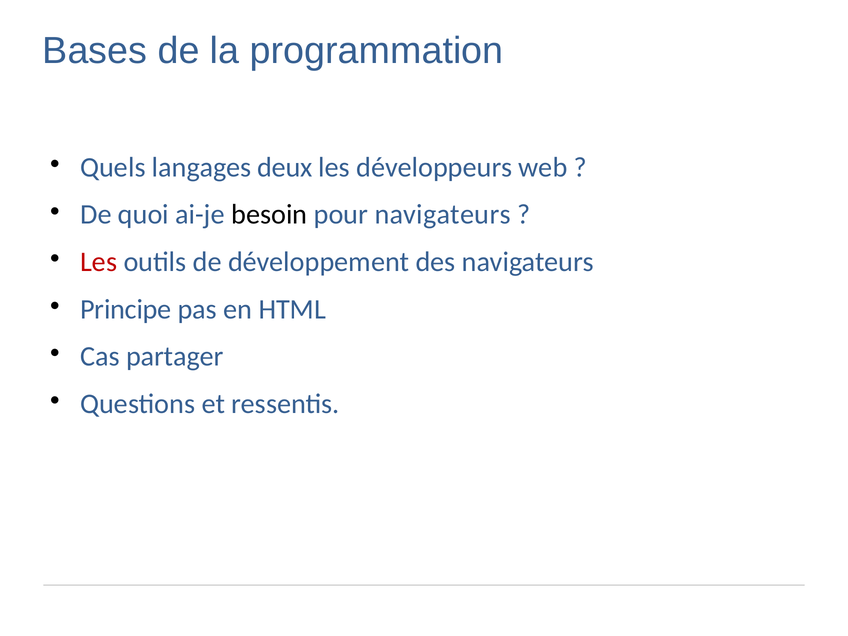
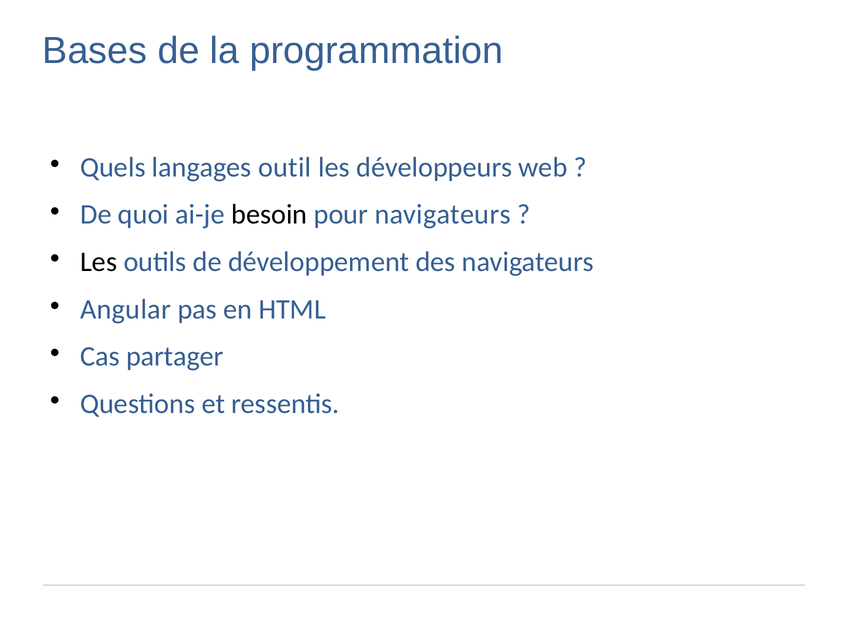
deux: deux -> outil
Les at (99, 262) colour: red -> black
Principe: Principe -> Angular
